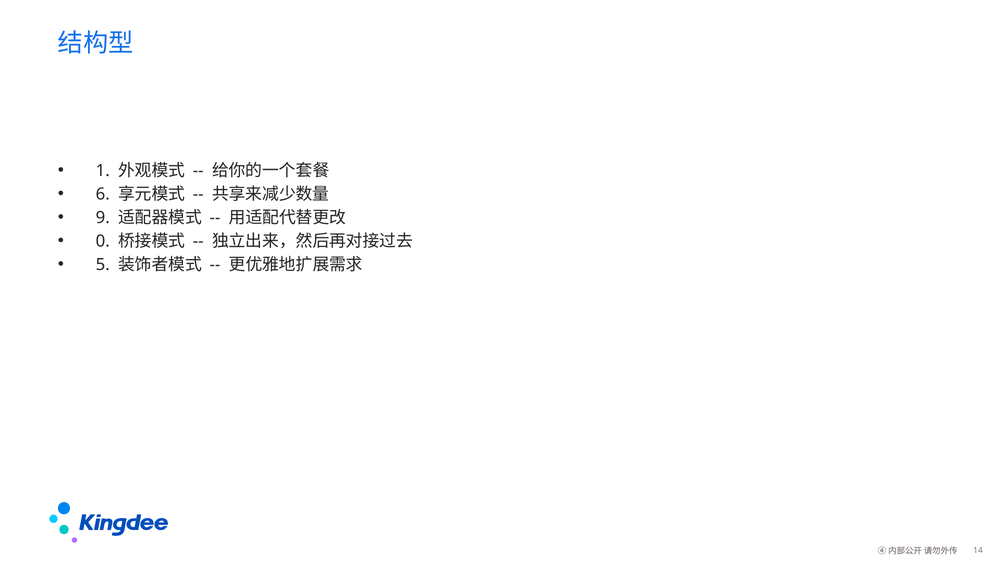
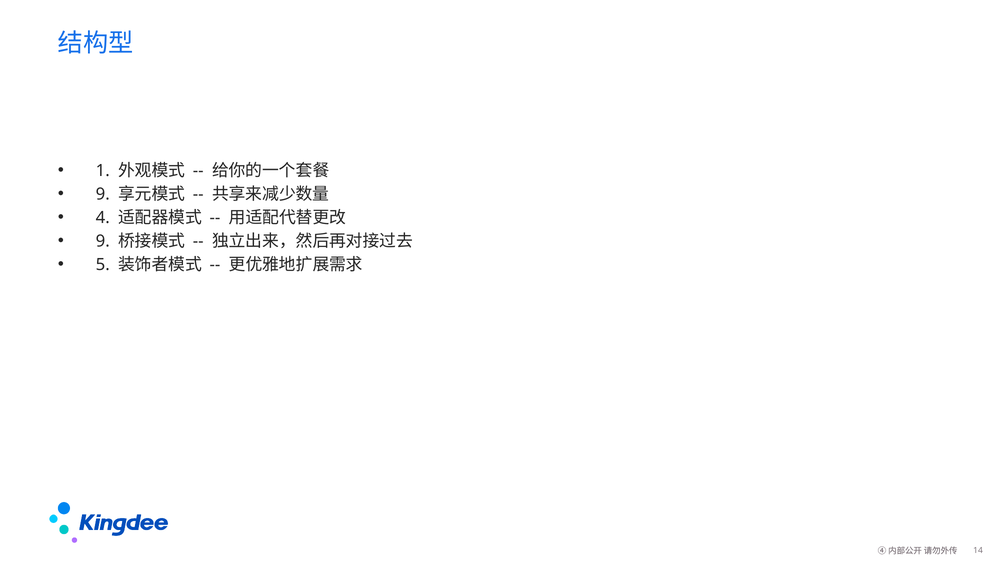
6 at (103, 194): 6 -> 9
9: 9 -> 4
0 at (103, 241): 0 -> 9
